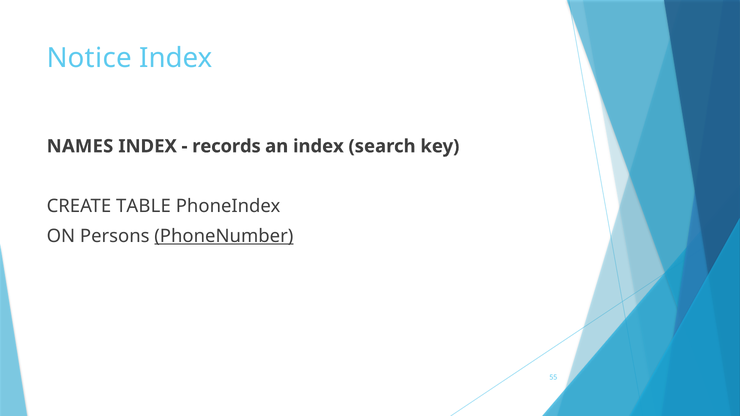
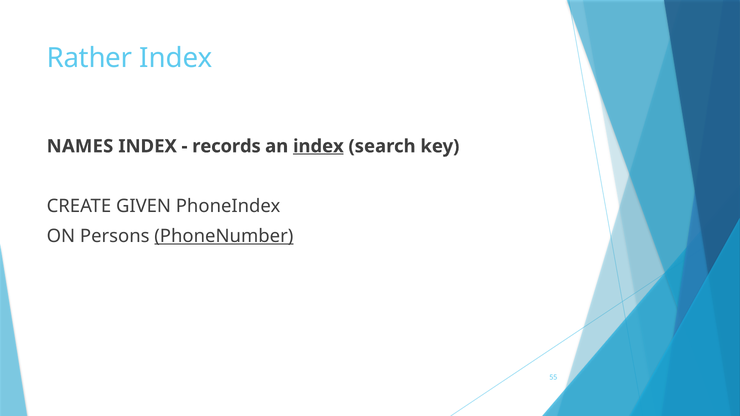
Notice: Notice -> Rather
index at (318, 146) underline: none -> present
TABLE: TABLE -> GIVEN
